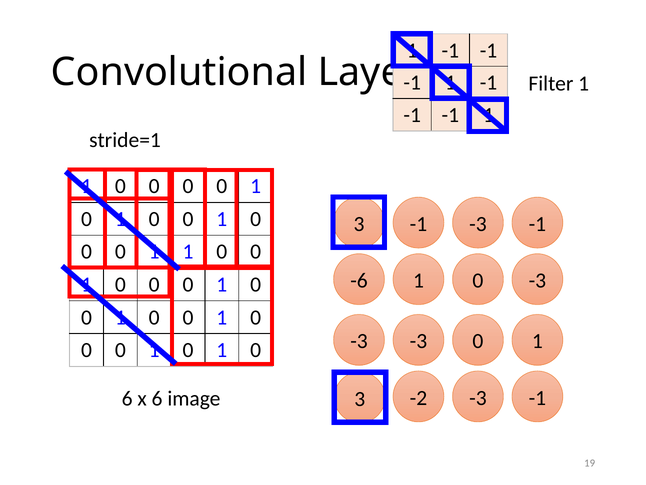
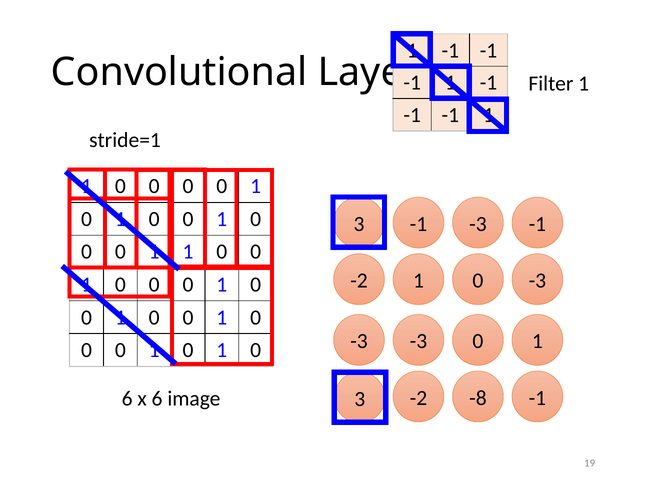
-6 at (359, 280): -6 -> -2
-2 -3: -3 -> -8
